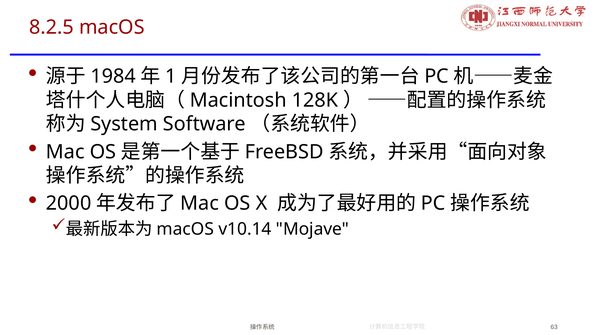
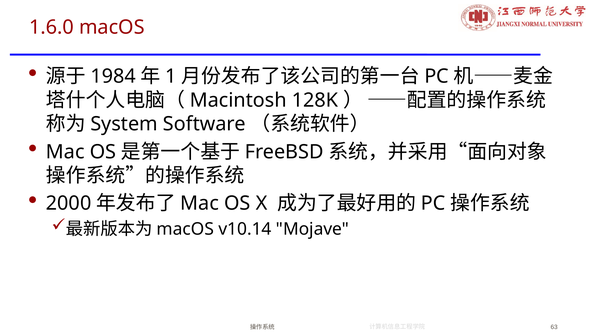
8.2.5: 8.2.5 -> 1.6.0
